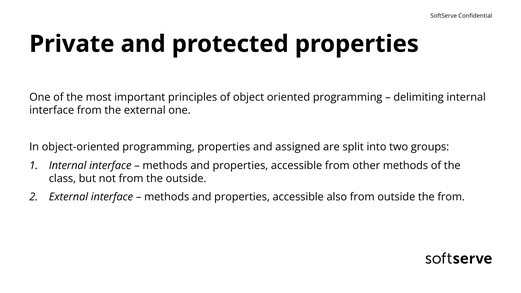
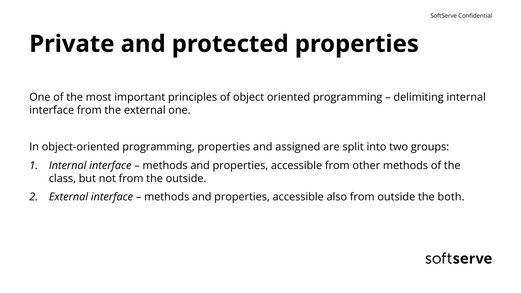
the from: from -> both
